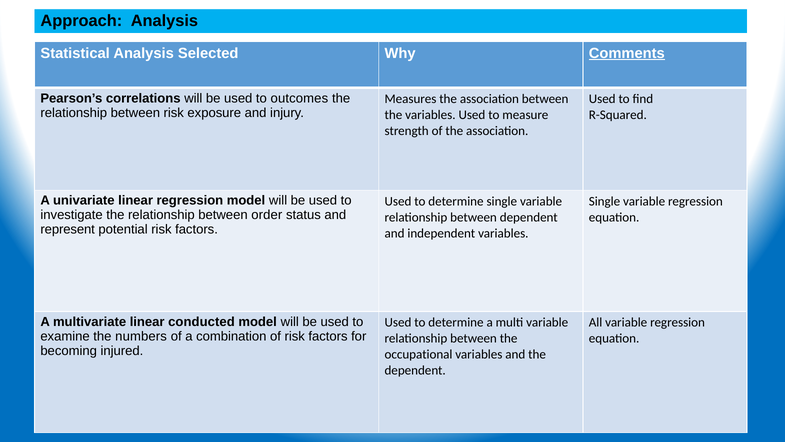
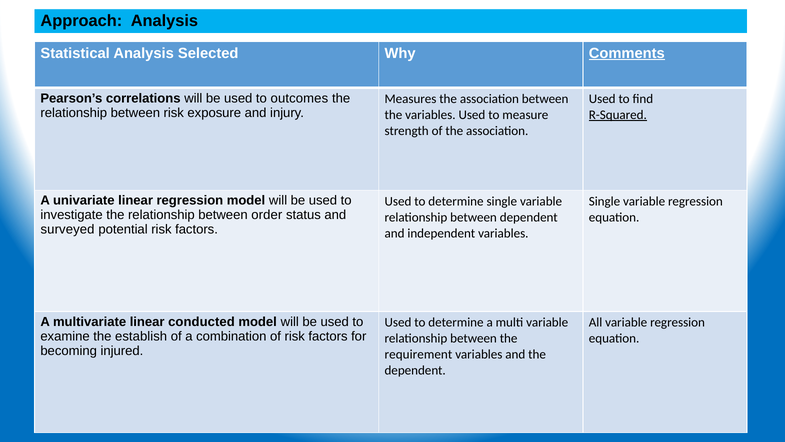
R-Squared underline: none -> present
represent: represent -> surveyed
numbers: numbers -> establish
occupational: occupational -> requirement
